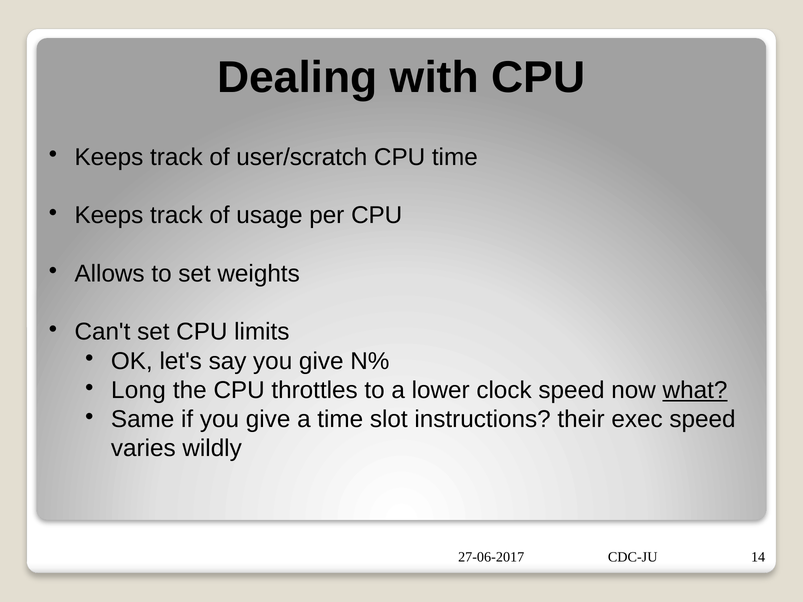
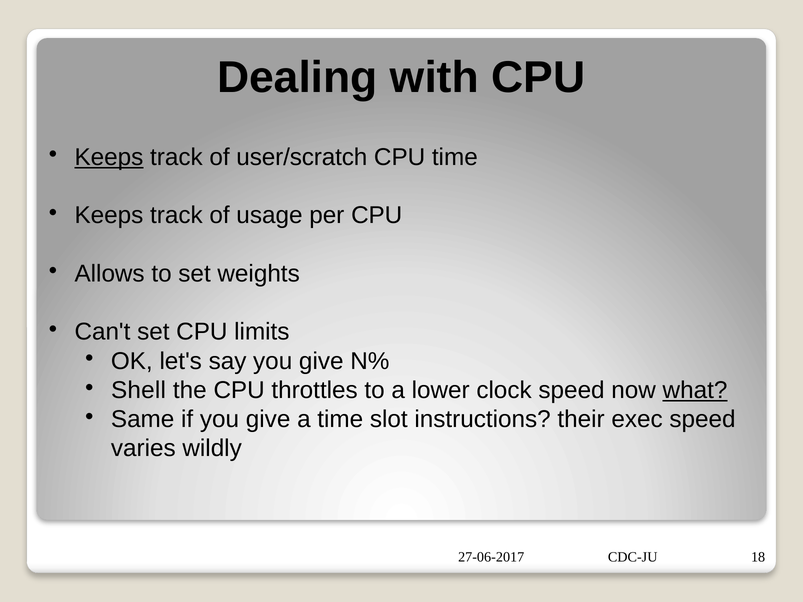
Keeps at (109, 157) underline: none -> present
Long: Long -> Shell
14: 14 -> 18
